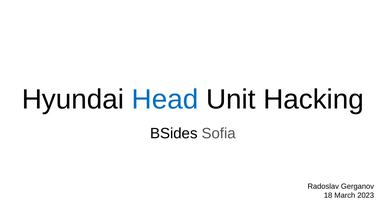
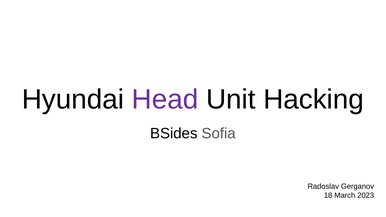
Head colour: blue -> purple
